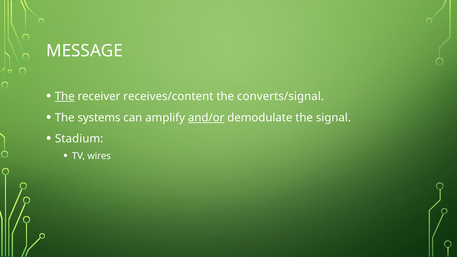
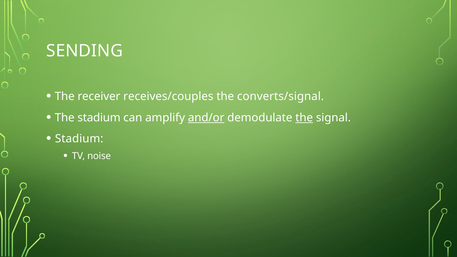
MESSAGE: MESSAGE -> SENDING
The at (65, 96) underline: present -> none
receives/content: receives/content -> receives/couples
The systems: systems -> stadium
the at (304, 118) underline: none -> present
wires: wires -> noise
